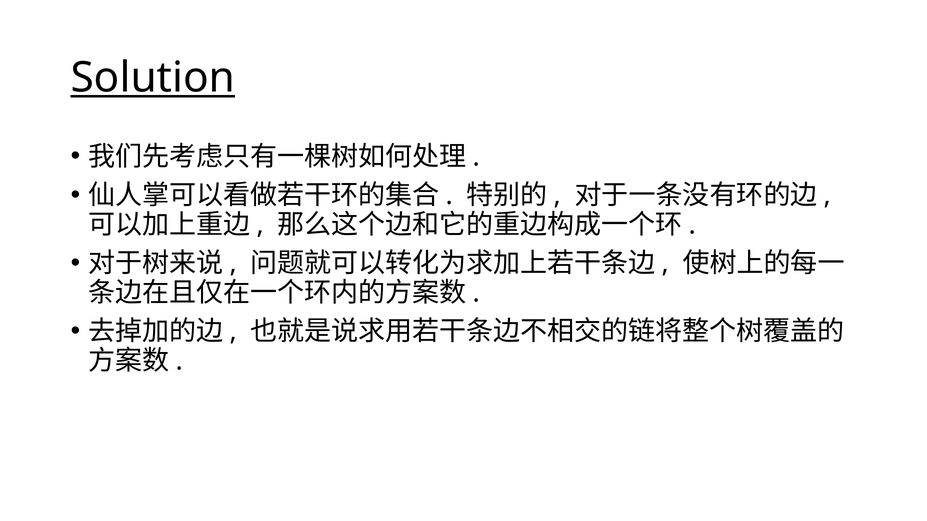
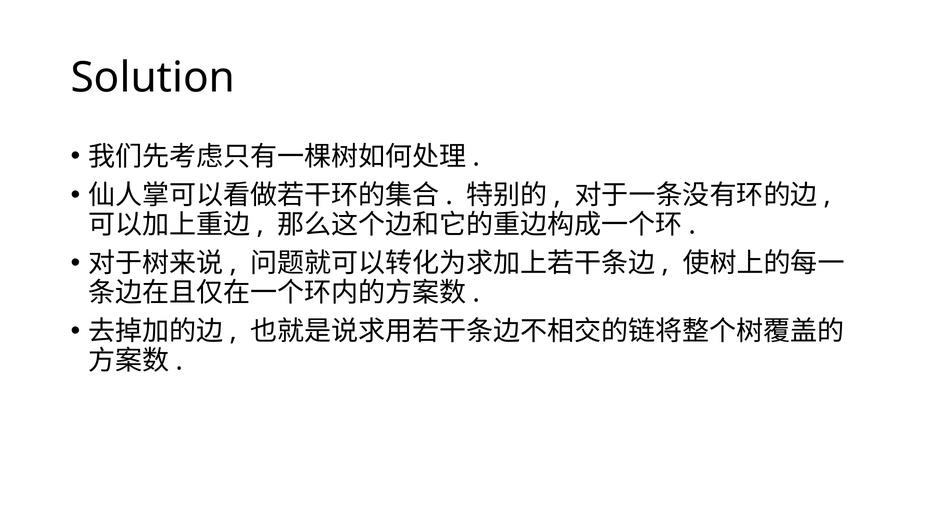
Solution underline: present -> none
